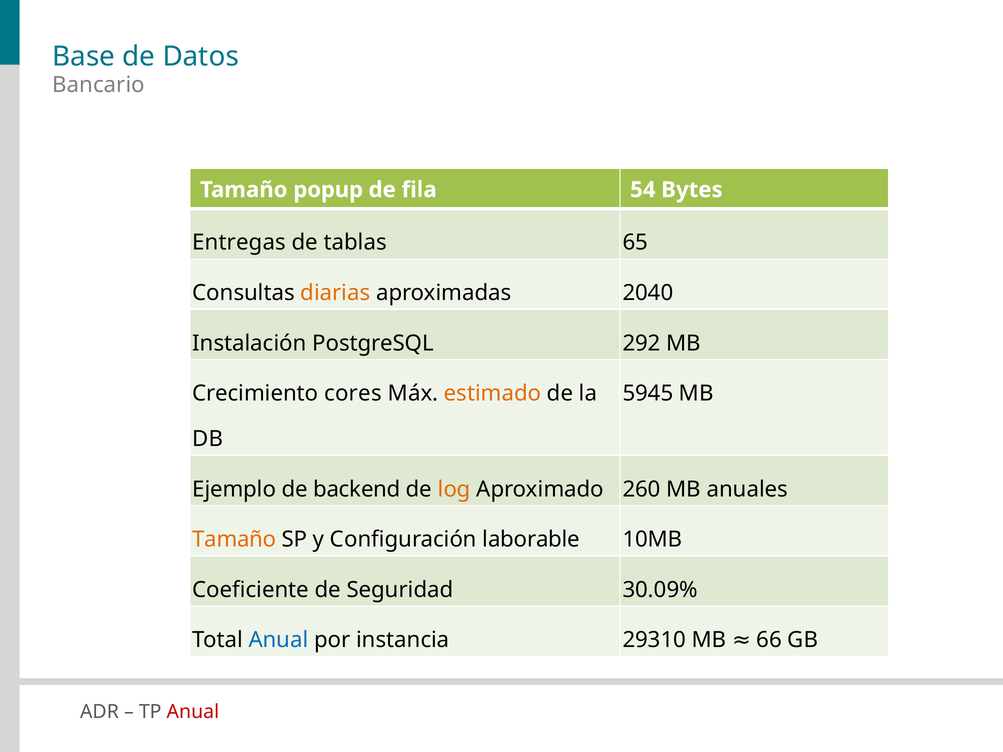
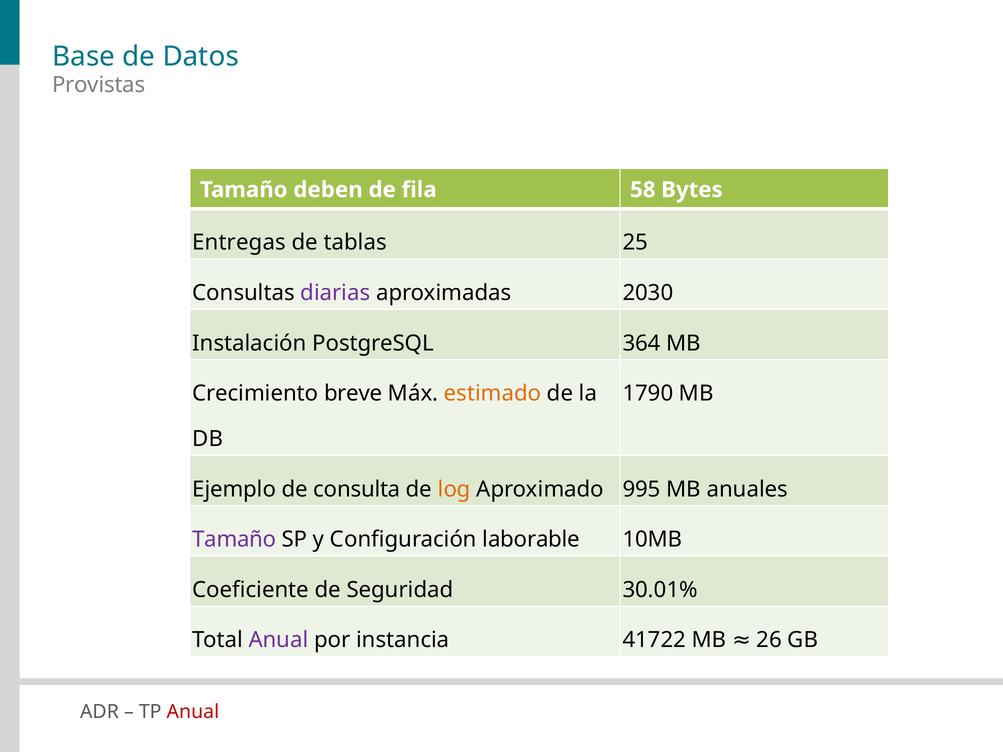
Bancario: Bancario -> Provistas
popup: popup -> deben
54: 54 -> 58
65: 65 -> 25
diarias colour: orange -> purple
2040: 2040 -> 2030
292: 292 -> 364
cores: cores -> breve
5945: 5945 -> 1790
backend: backend -> consulta
260: 260 -> 995
Tamaño at (234, 540) colour: orange -> purple
30.09%: 30.09% -> 30.01%
Anual at (278, 640) colour: blue -> purple
29310: 29310 -> 41722
66: 66 -> 26
